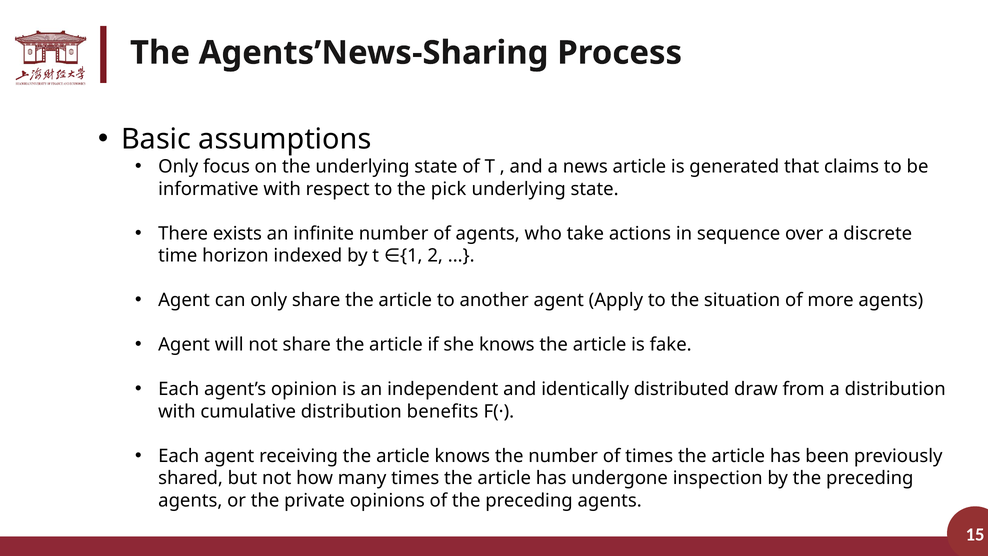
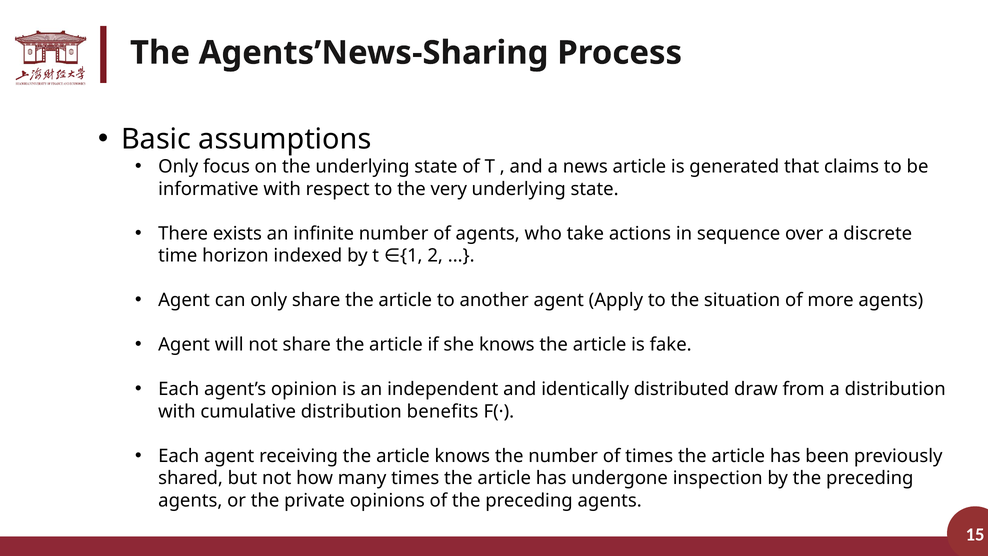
pick: pick -> very
